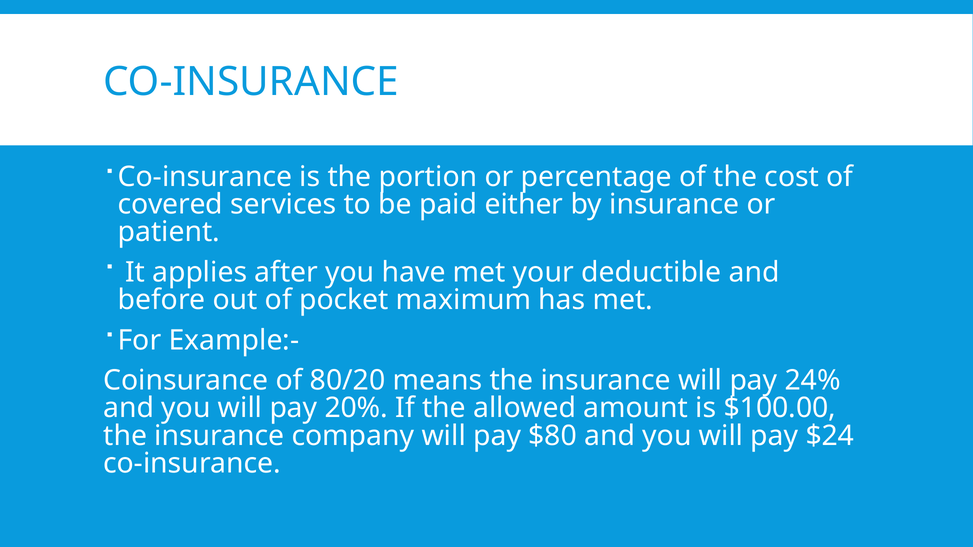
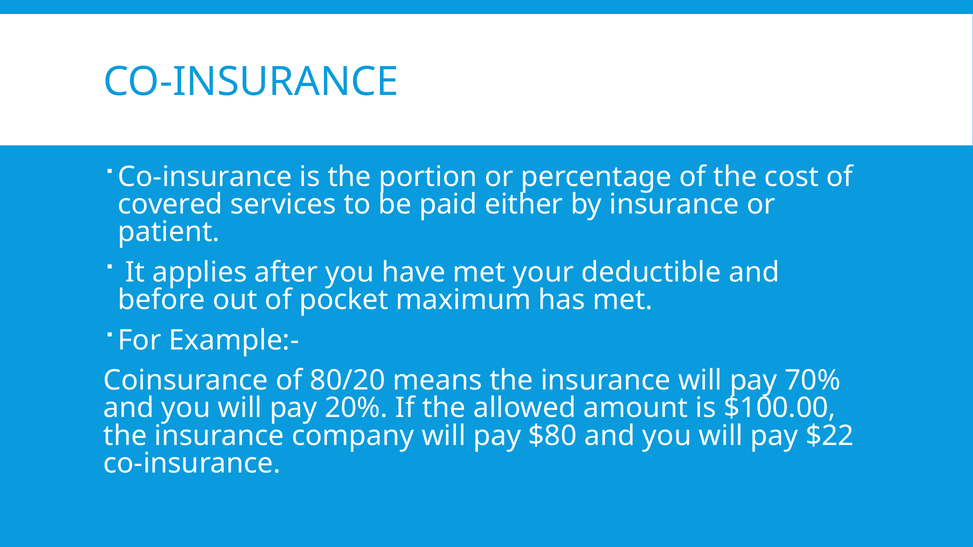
24%: 24% -> 70%
$24: $24 -> $22
